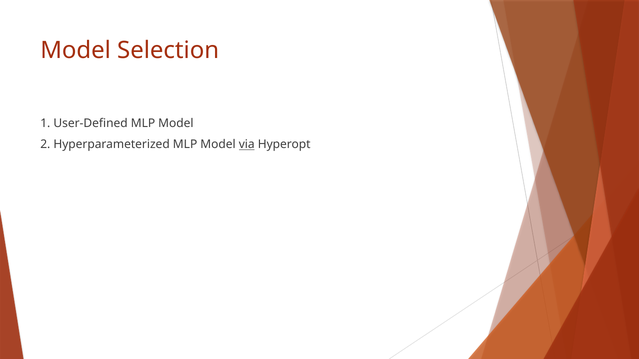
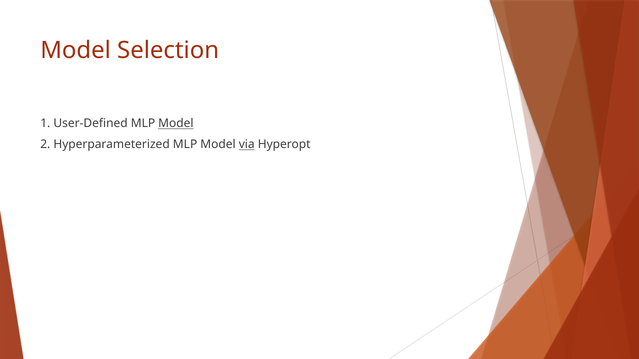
Model at (176, 124) underline: none -> present
